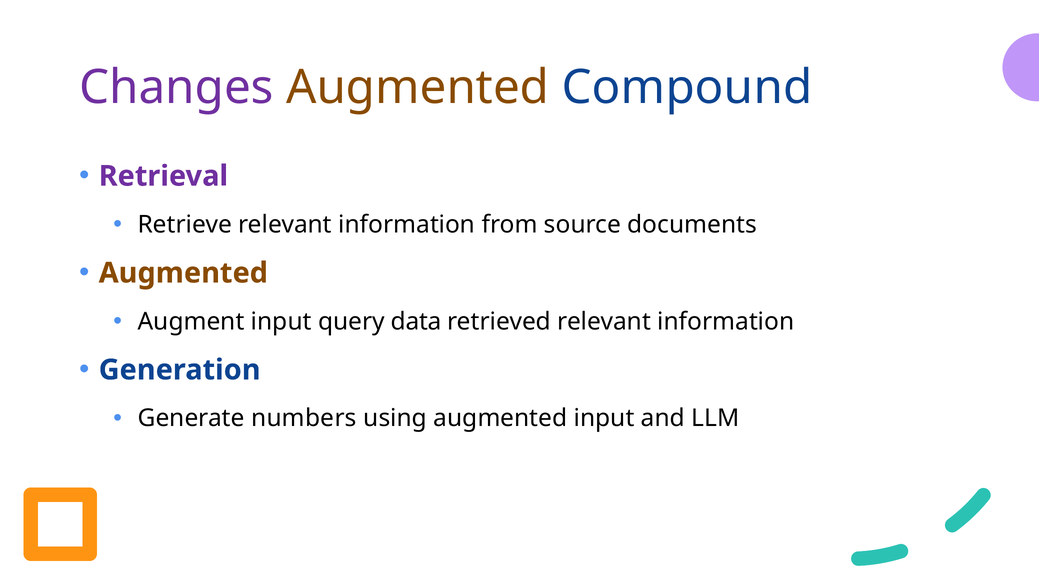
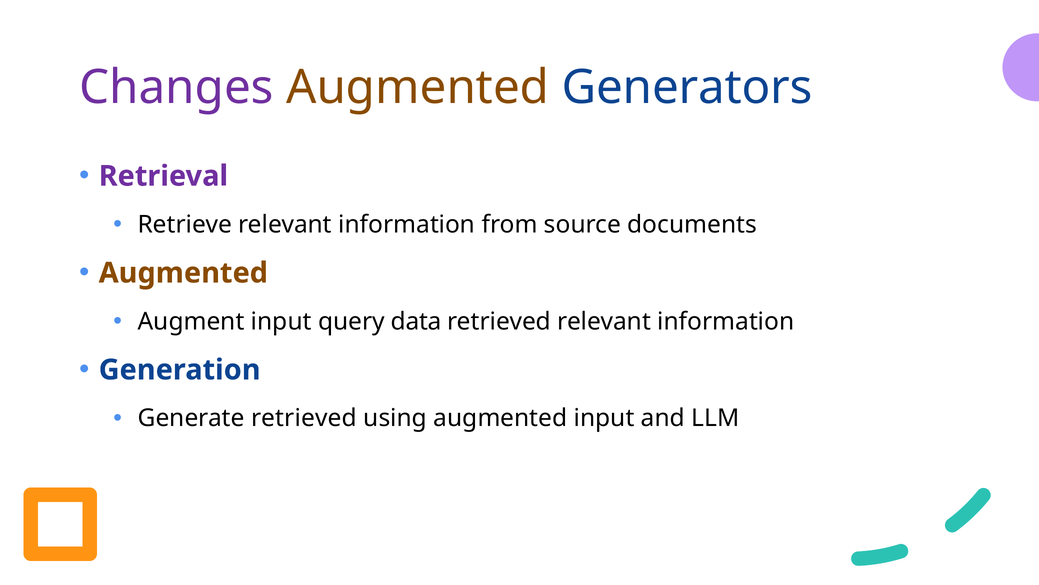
Compound: Compound -> Generators
Generate numbers: numbers -> retrieved
